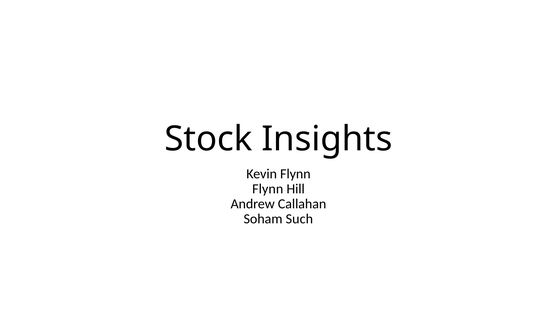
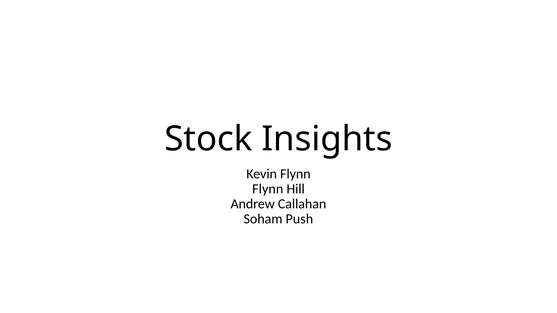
Such: Such -> Push
